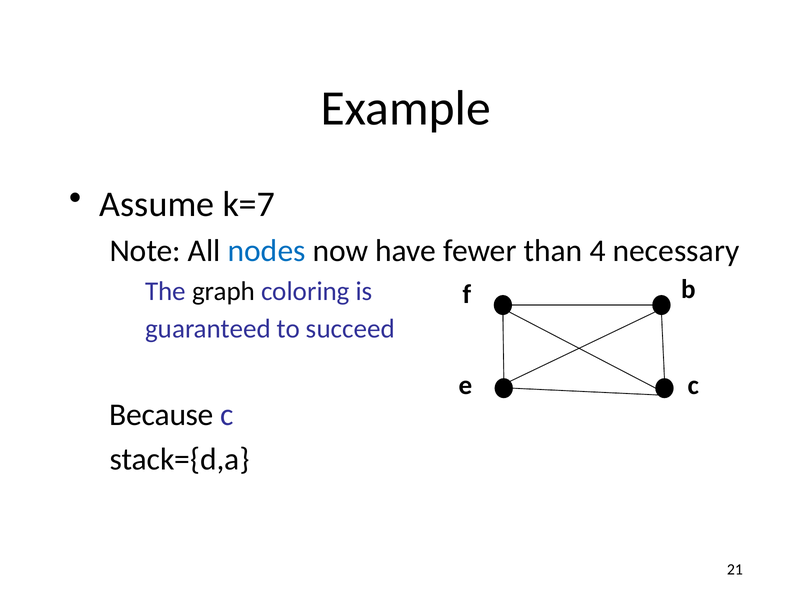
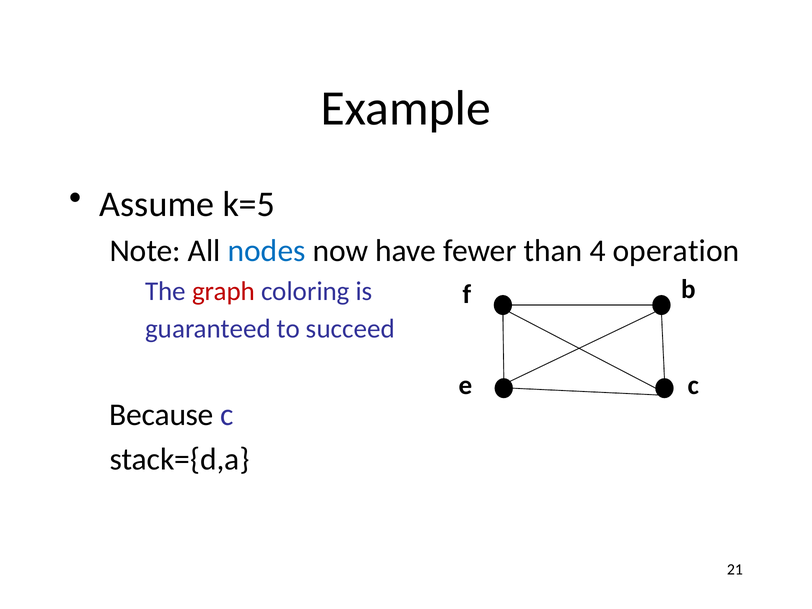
k=7: k=7 -> k=5
necessary: necessary -> operation
graph colour: black -> red
